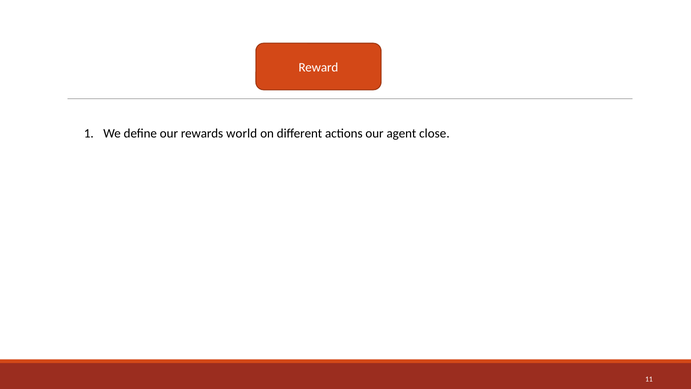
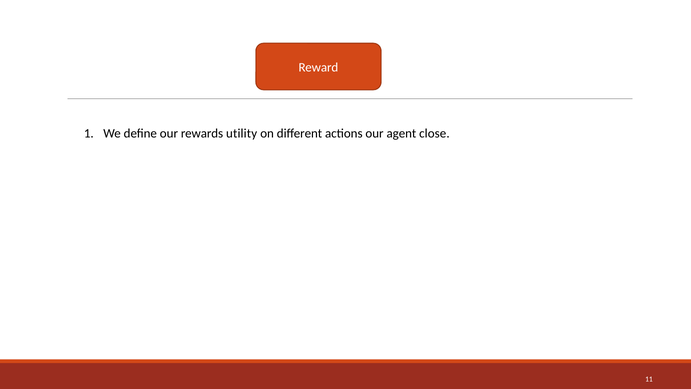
world: world -> utility
